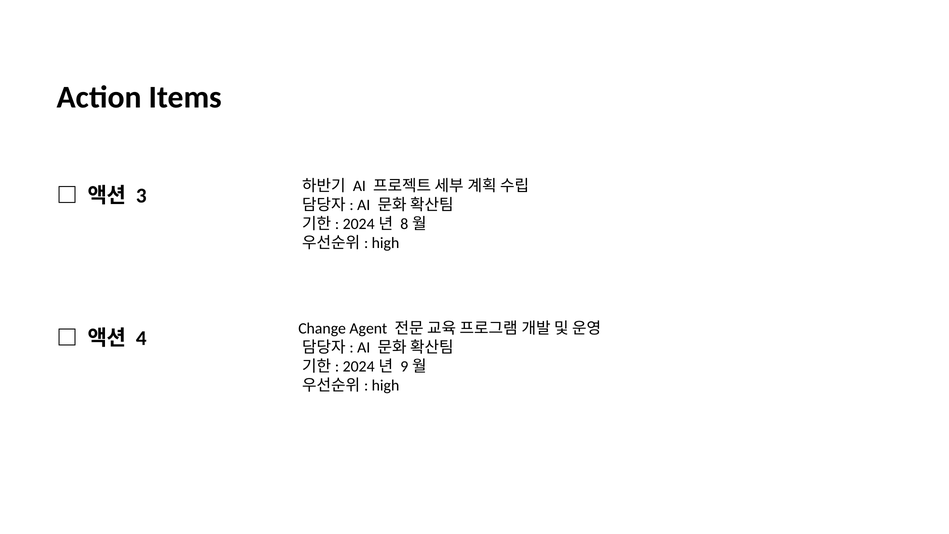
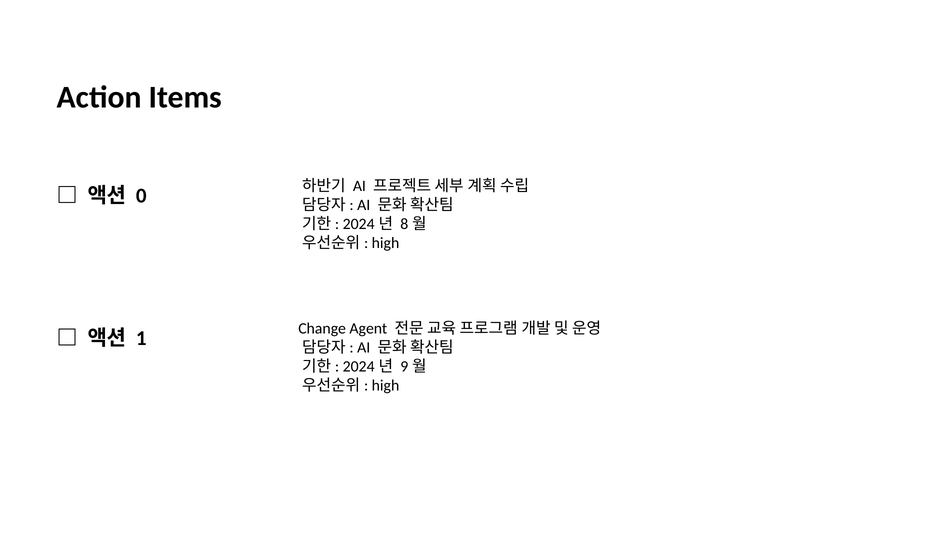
3: 3 -> 0
4: 4 -> 1
